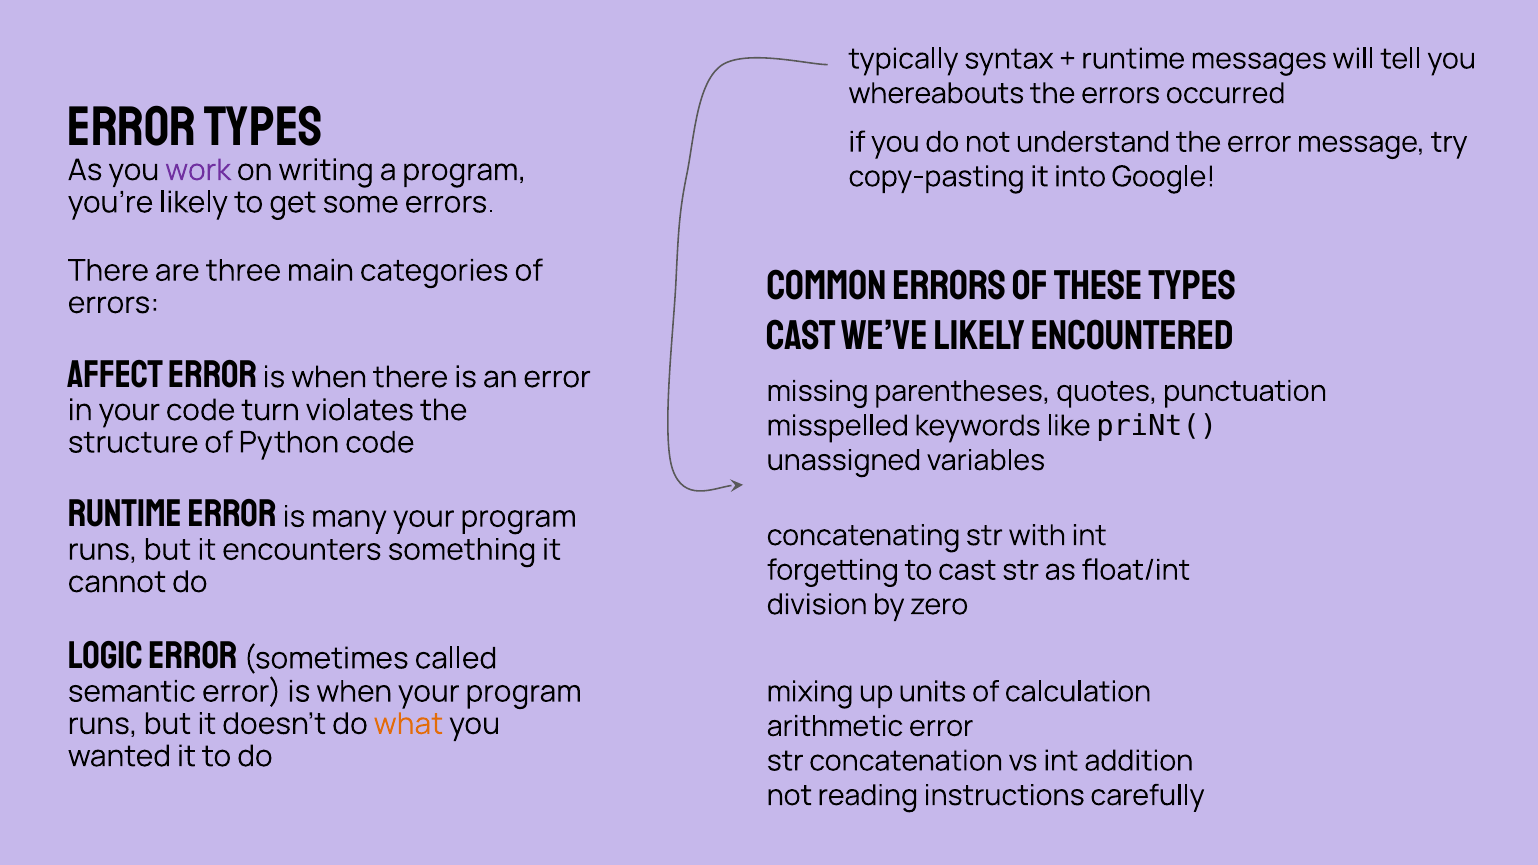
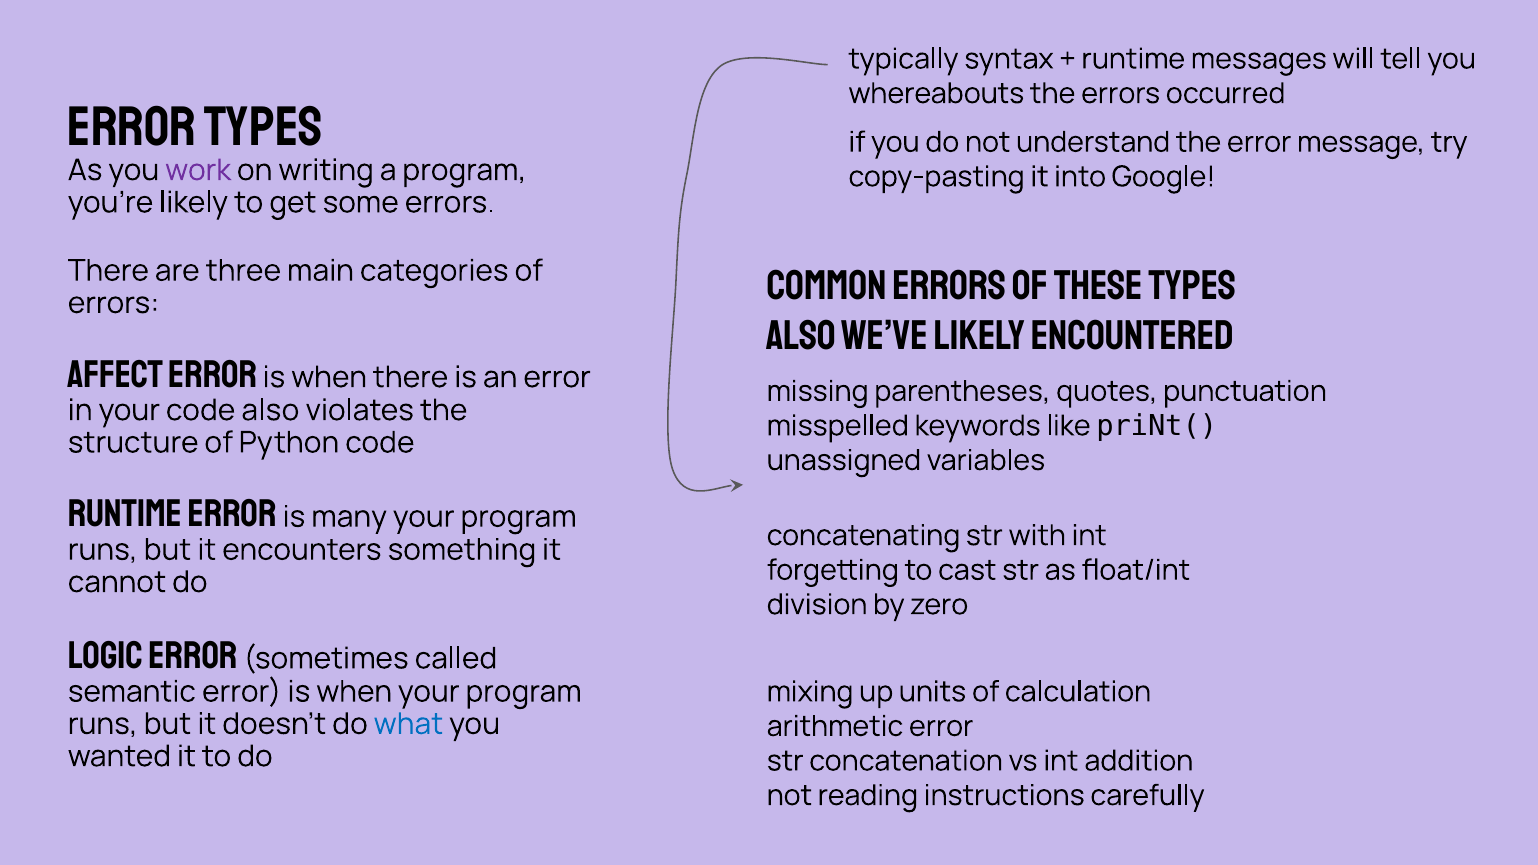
cast at (801, 335): cast -> also
code turn: turn -> also
what colour: orange -> blue
